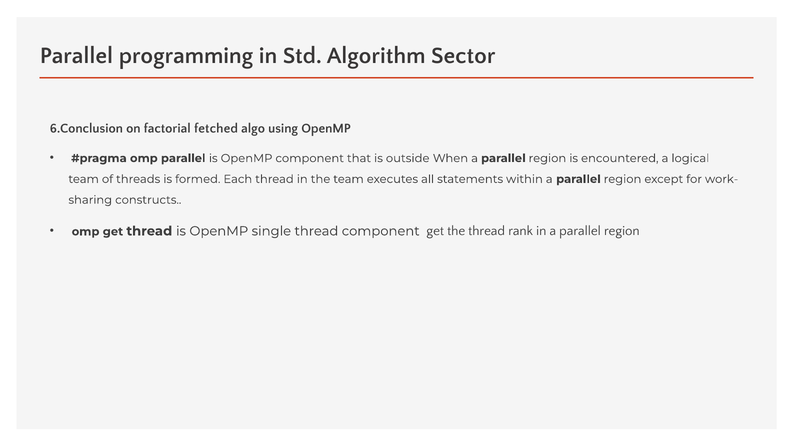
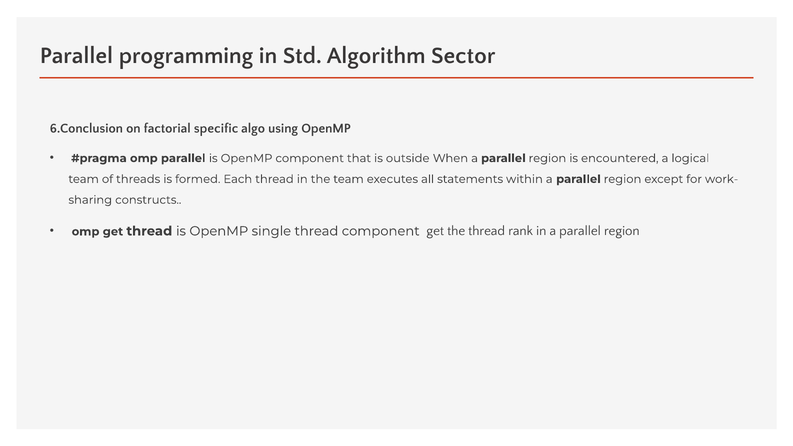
fetched: fetched -> specific
